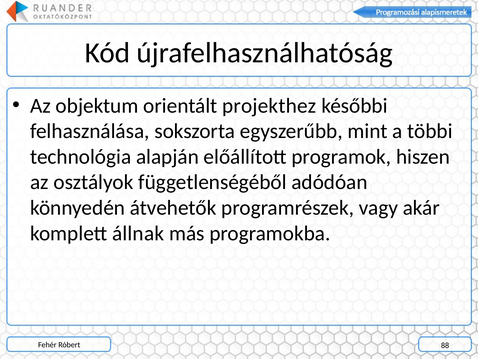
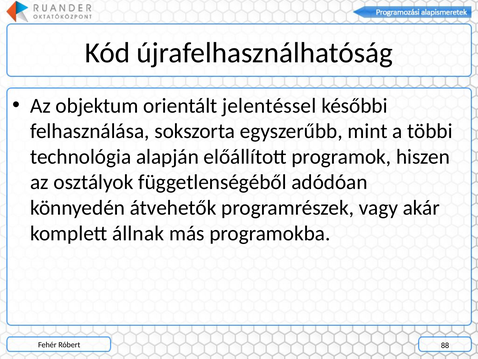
projekthez: projekthez -> jelentéssel
